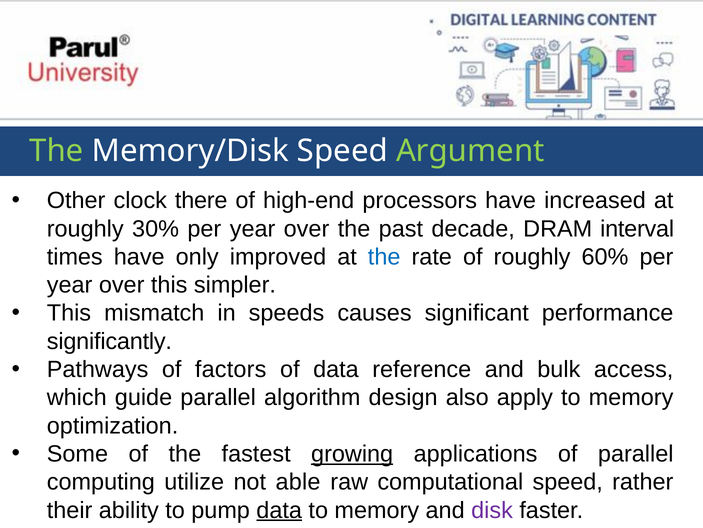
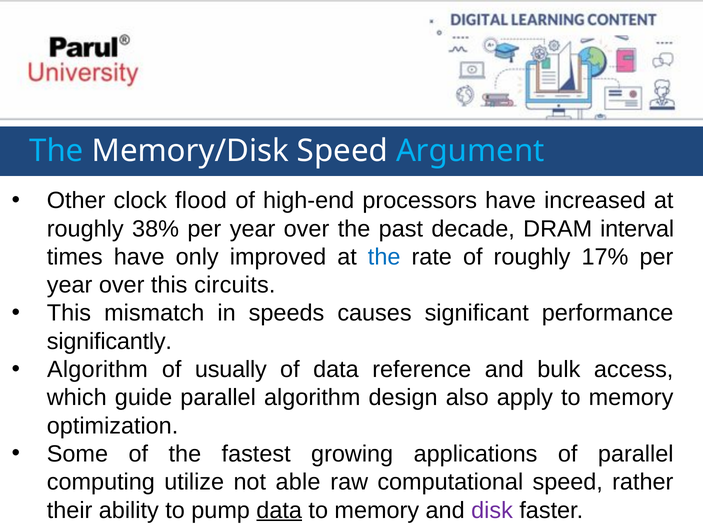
The at (56, 151) colour: light green -> light blue
Argument colour: light green -> light blue
there: there -> flood
30%: 30% -> 38%
60%: 60% -> 17%
simpler: simpler -> circuits
Pathways at (98, 369): Pathways -> Algorithm
factors: factors -> usually
growing underline: present -> none
